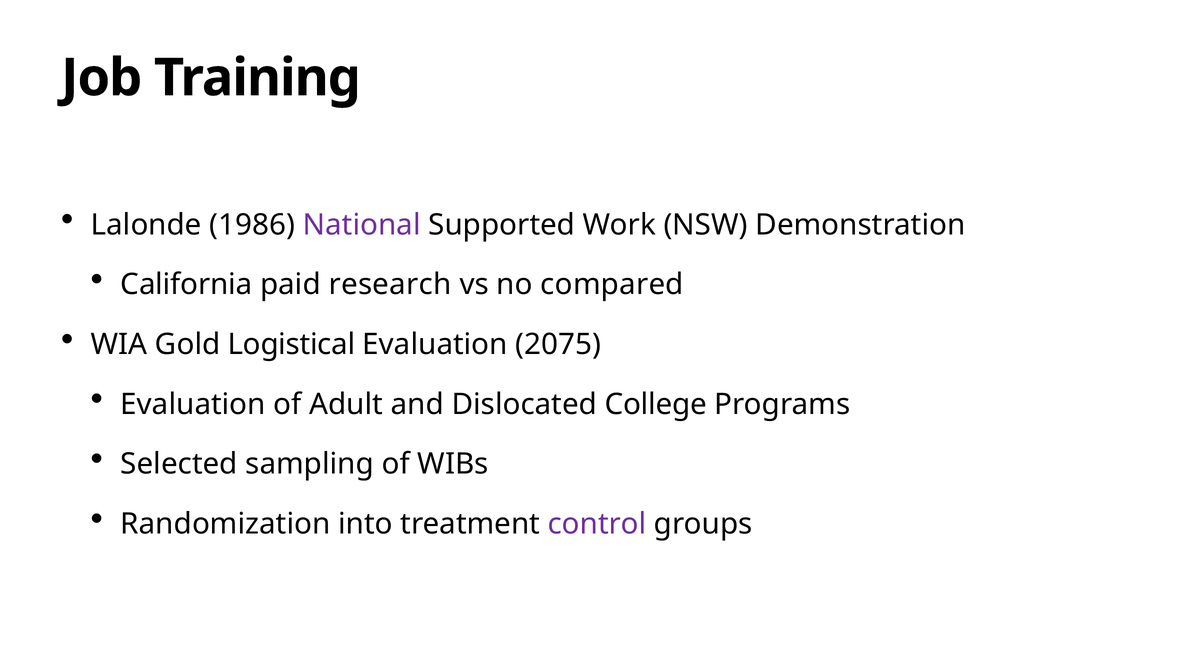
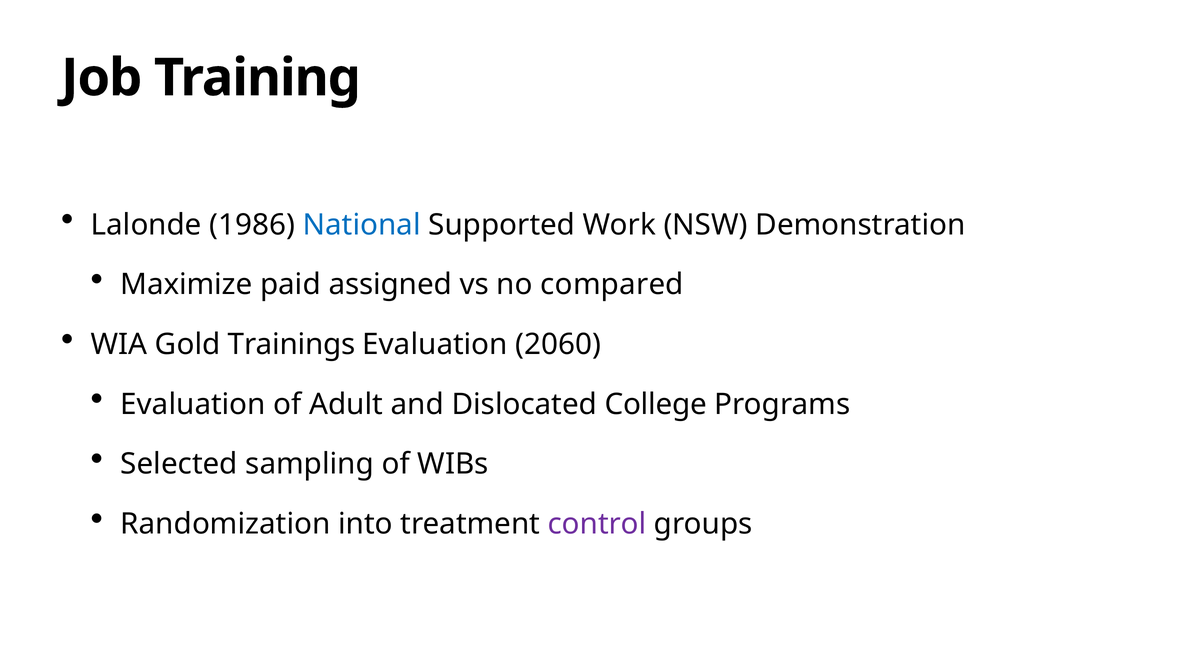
National colour: purple -> blue
California: California -> Maximize
research: research -> assigned
Logistical: Logistical -> Trainings
2075: 2075 -> 2060
